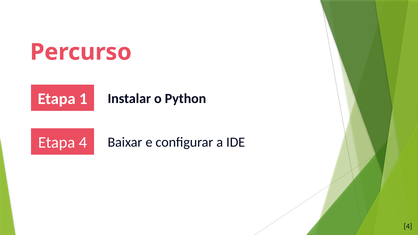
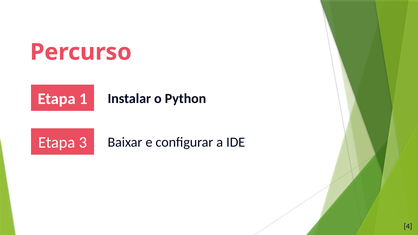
Etapa 4: 4 -> 3
